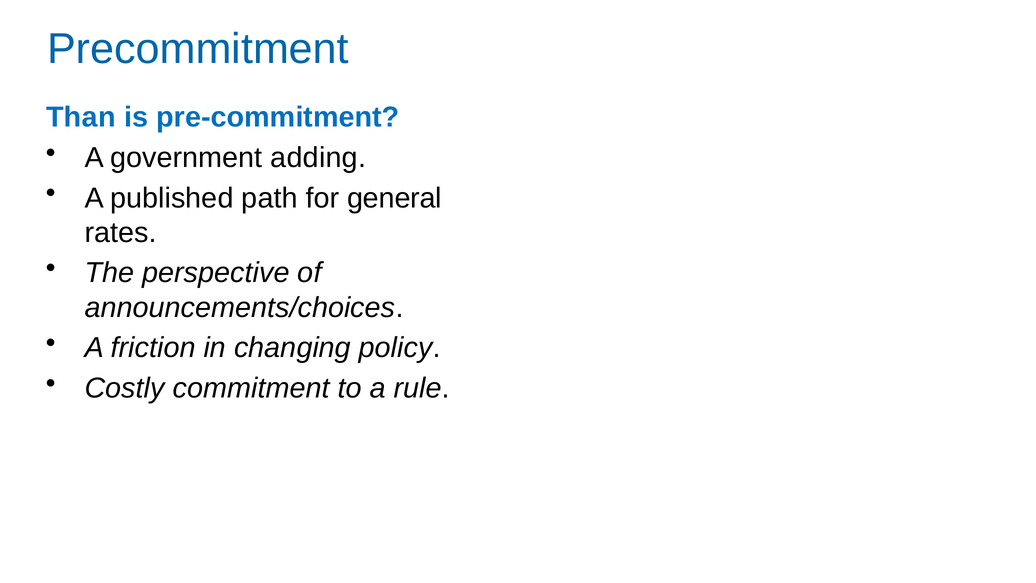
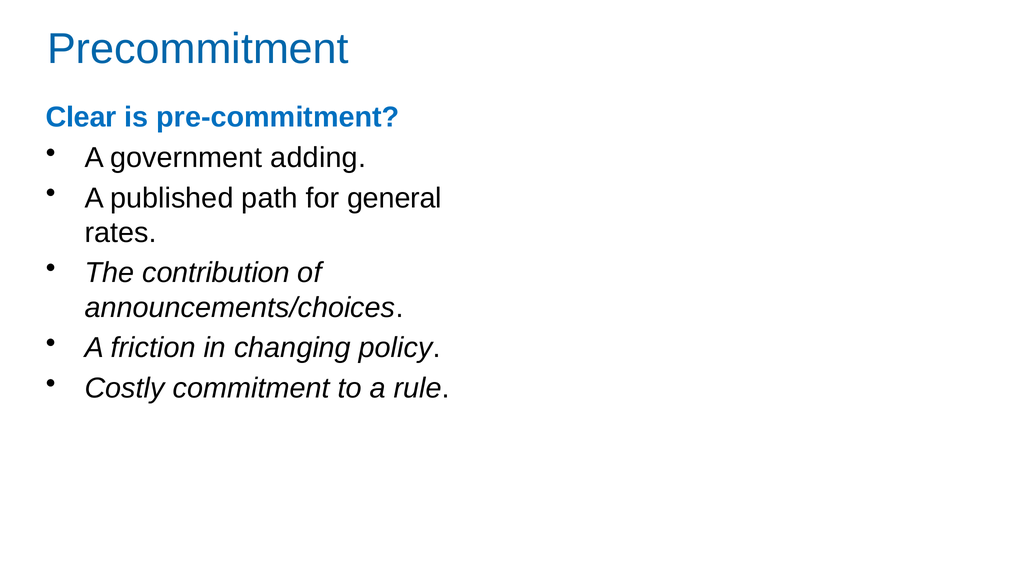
Than: Than -> Clear
perspective: perspective -> contribution
